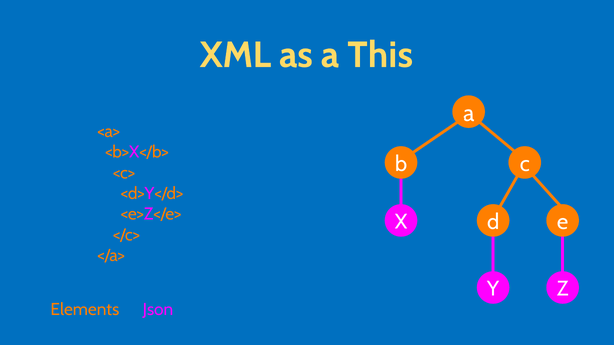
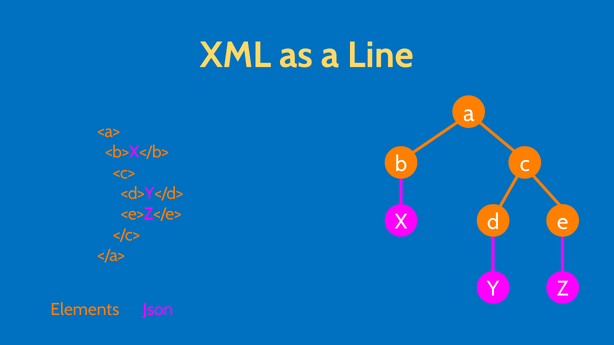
This: This -> Line
